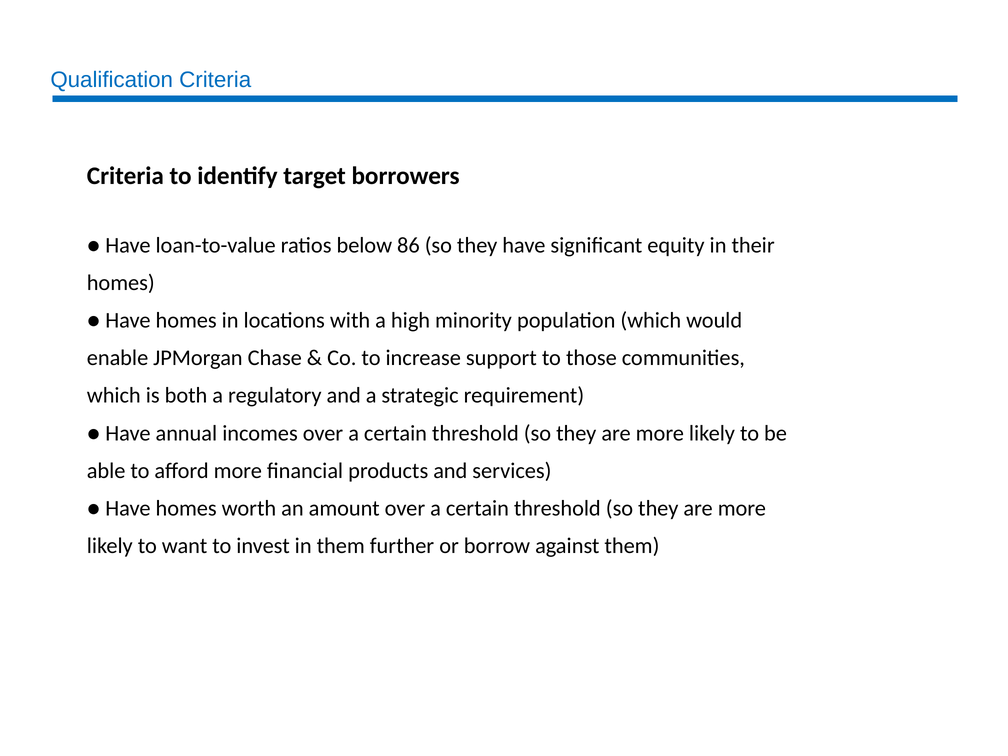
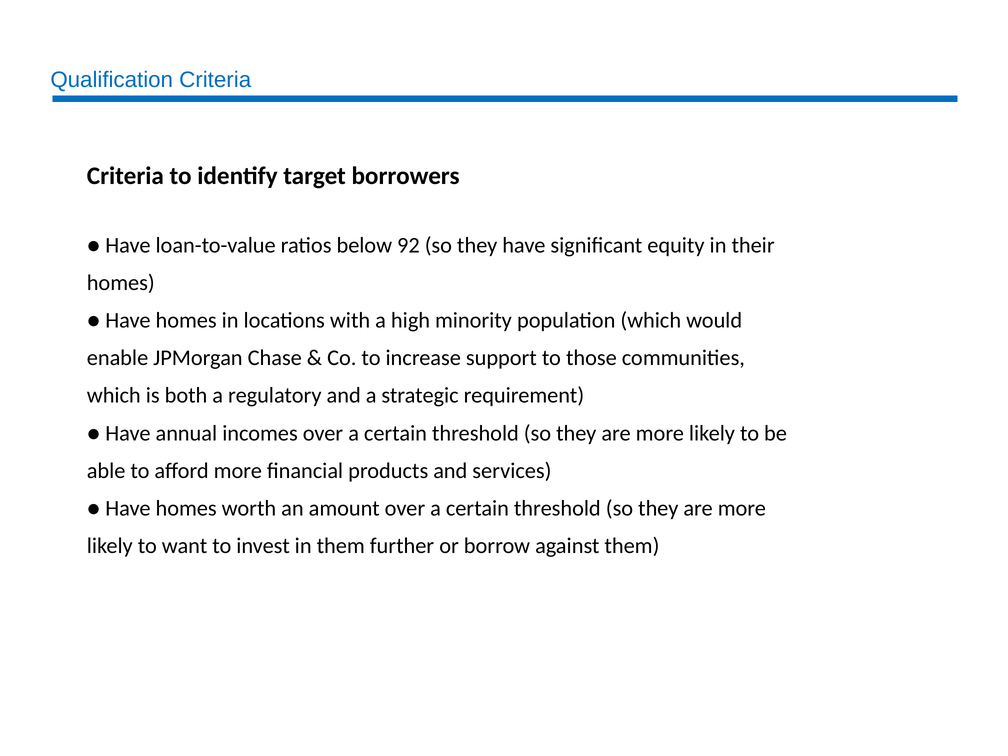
86: 86 -> 92
